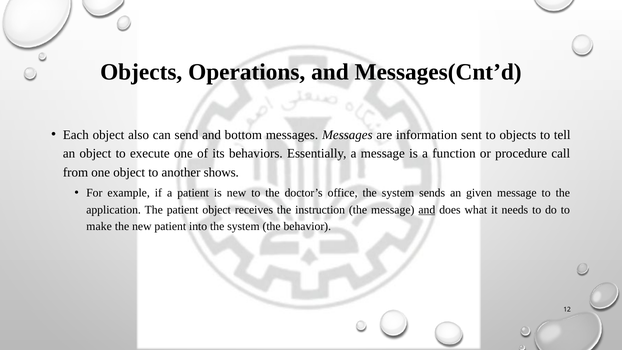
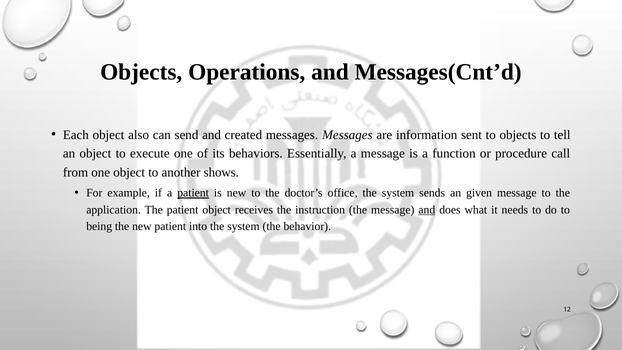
bottom: bottom -> created
patient at (193, 193) underline: none -> present
make: make -> being
